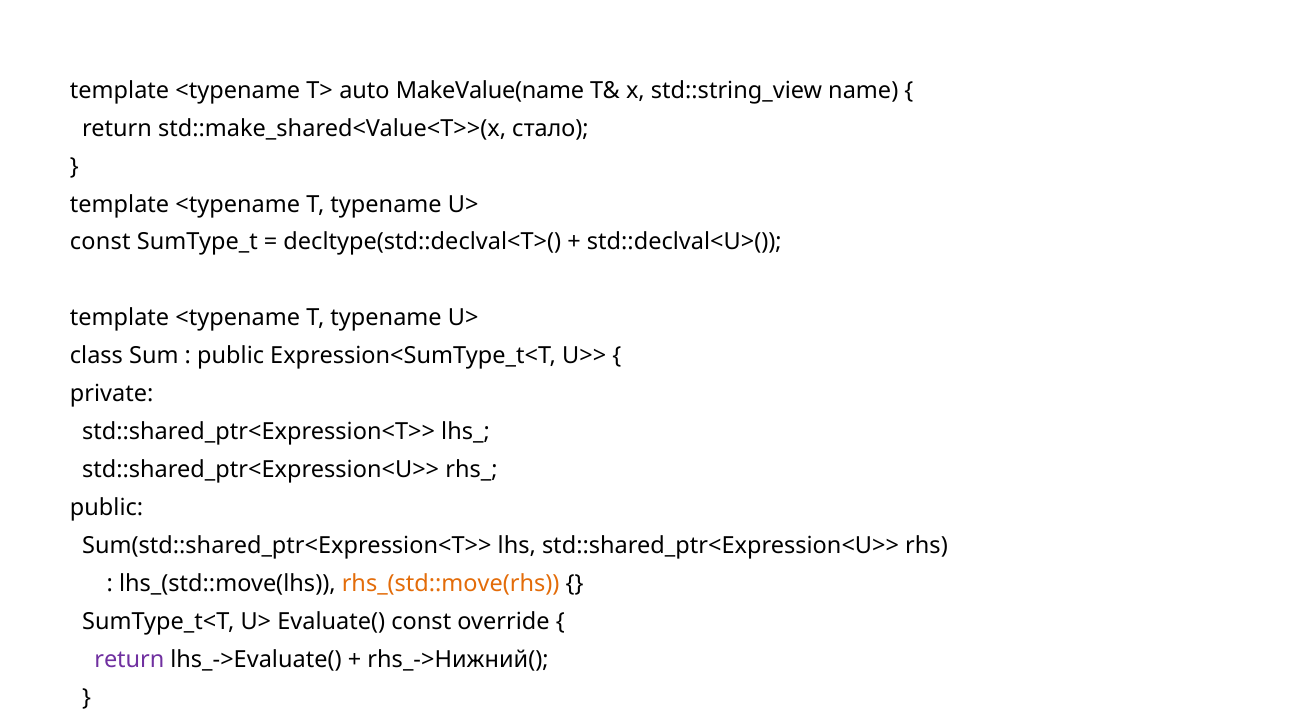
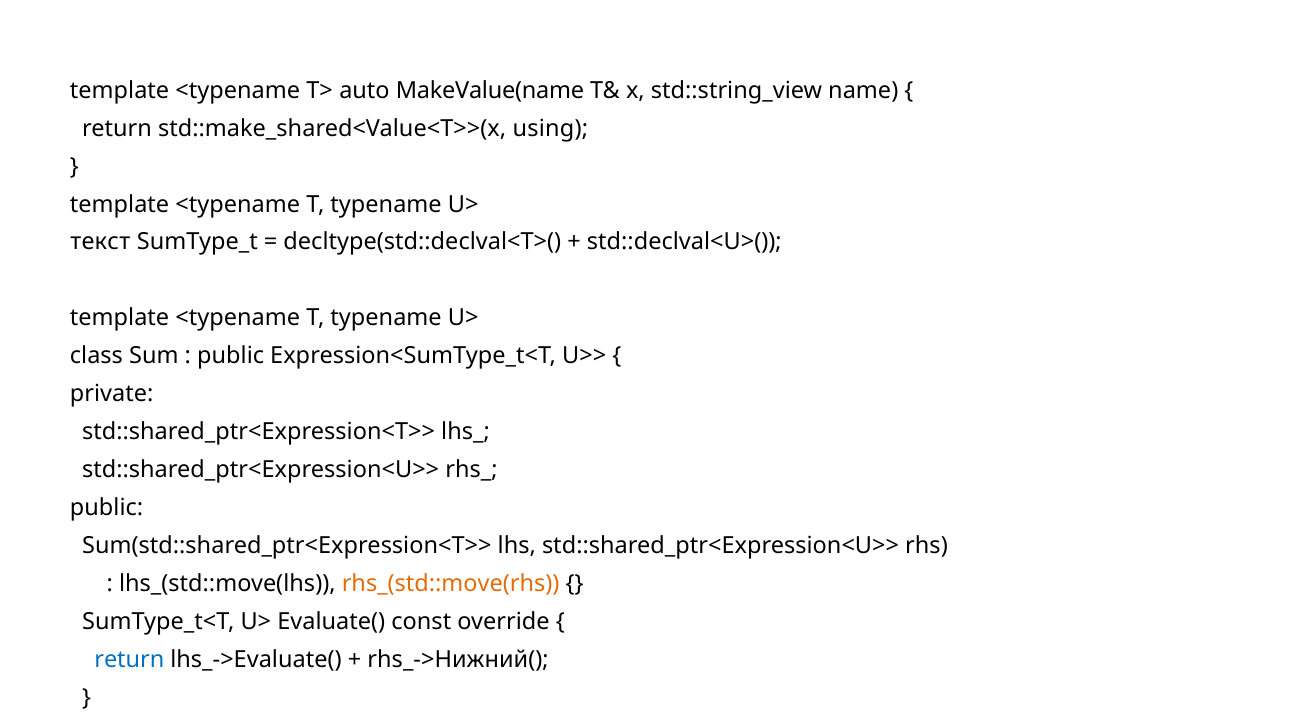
стало: стало -> using
const at (100, 242): const -> текст
return at (129, 659) colour: purple -> blue
